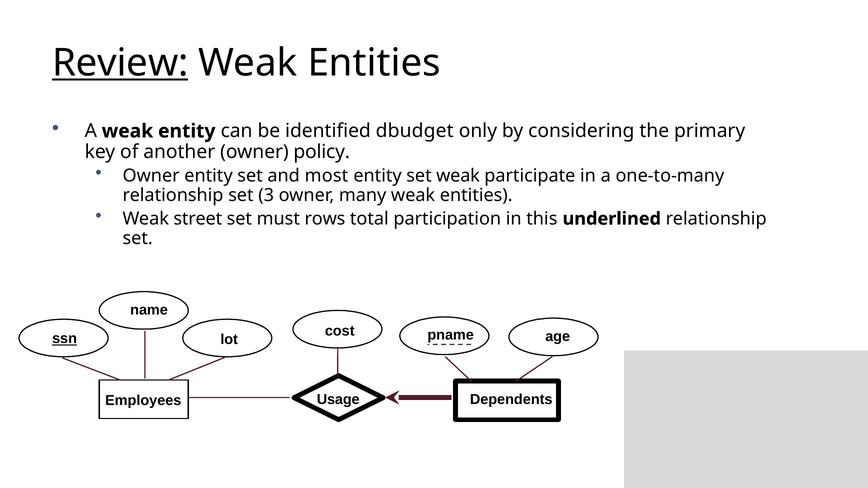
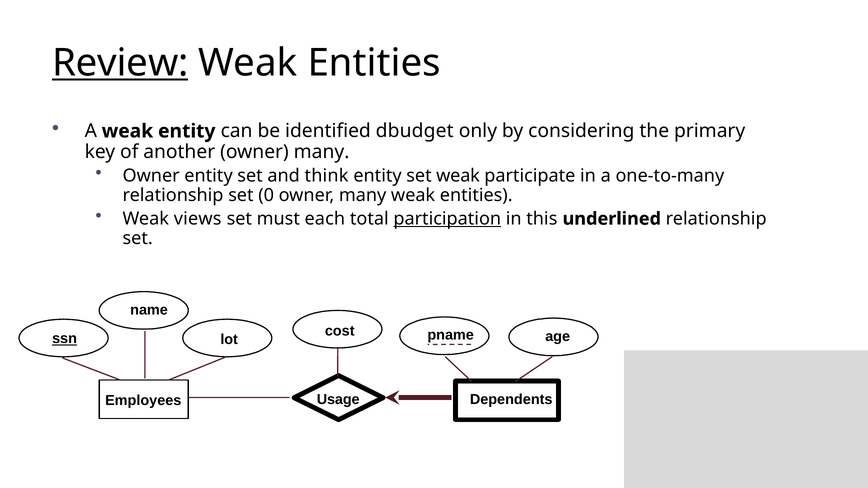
another owner policy: policy -> many
most: most -> think
3: 3 -> 0
street: street -> views
rows: rows -> each
participation underline: none -> present
